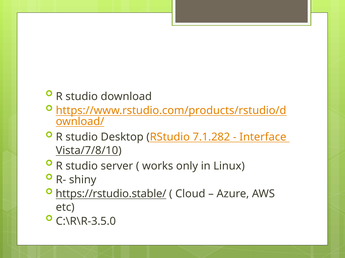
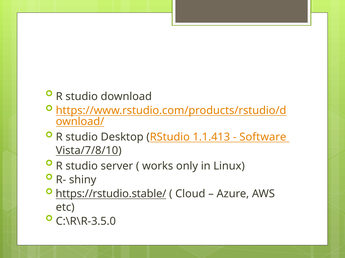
7.1.282: 7.1.282 -> 1.1.413
Interface: Interface -> Software
